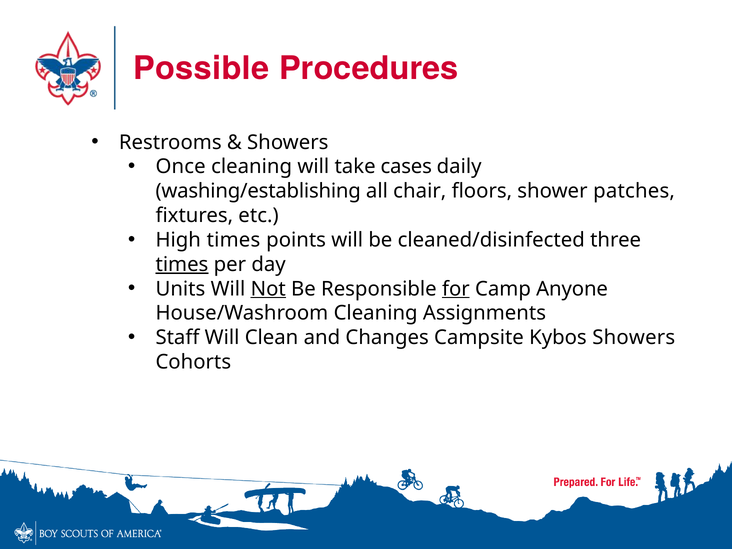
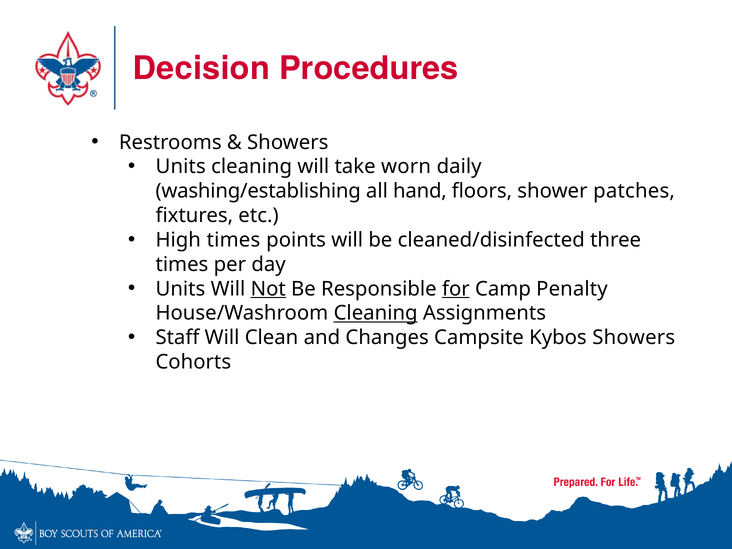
Possible: Possible -> Decision
Once at (181, 167): Once -> Units
cases: cases -> worn
chair: chair -> hand
times at (182, 264) underline: present -> none
Anyone: Anyone -> Penalty
Cleaning at (376, 313) underline: none -> present
